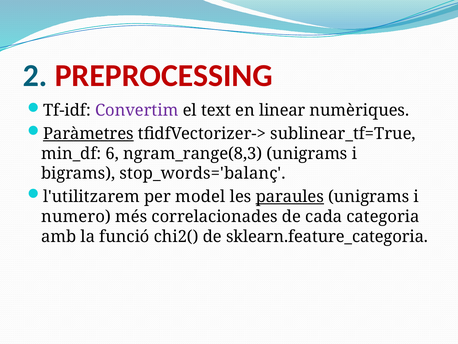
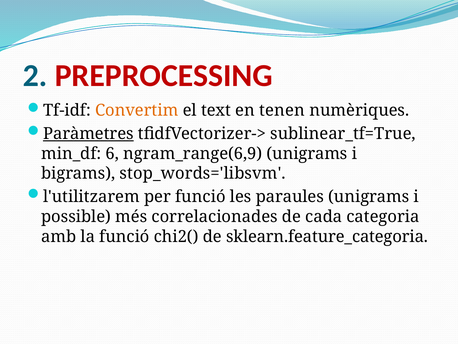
Convertim colour: purple -> orange
linear: linear -> tenen
ngram_range(8,3: ngram_range(8,3 -> ngram_range(6,9
stop_words='balanç: stop_words='balanç -> stop_words='libsvm
per model: model -> funció
paraules underline: present -> none
numero: numero -> possible
